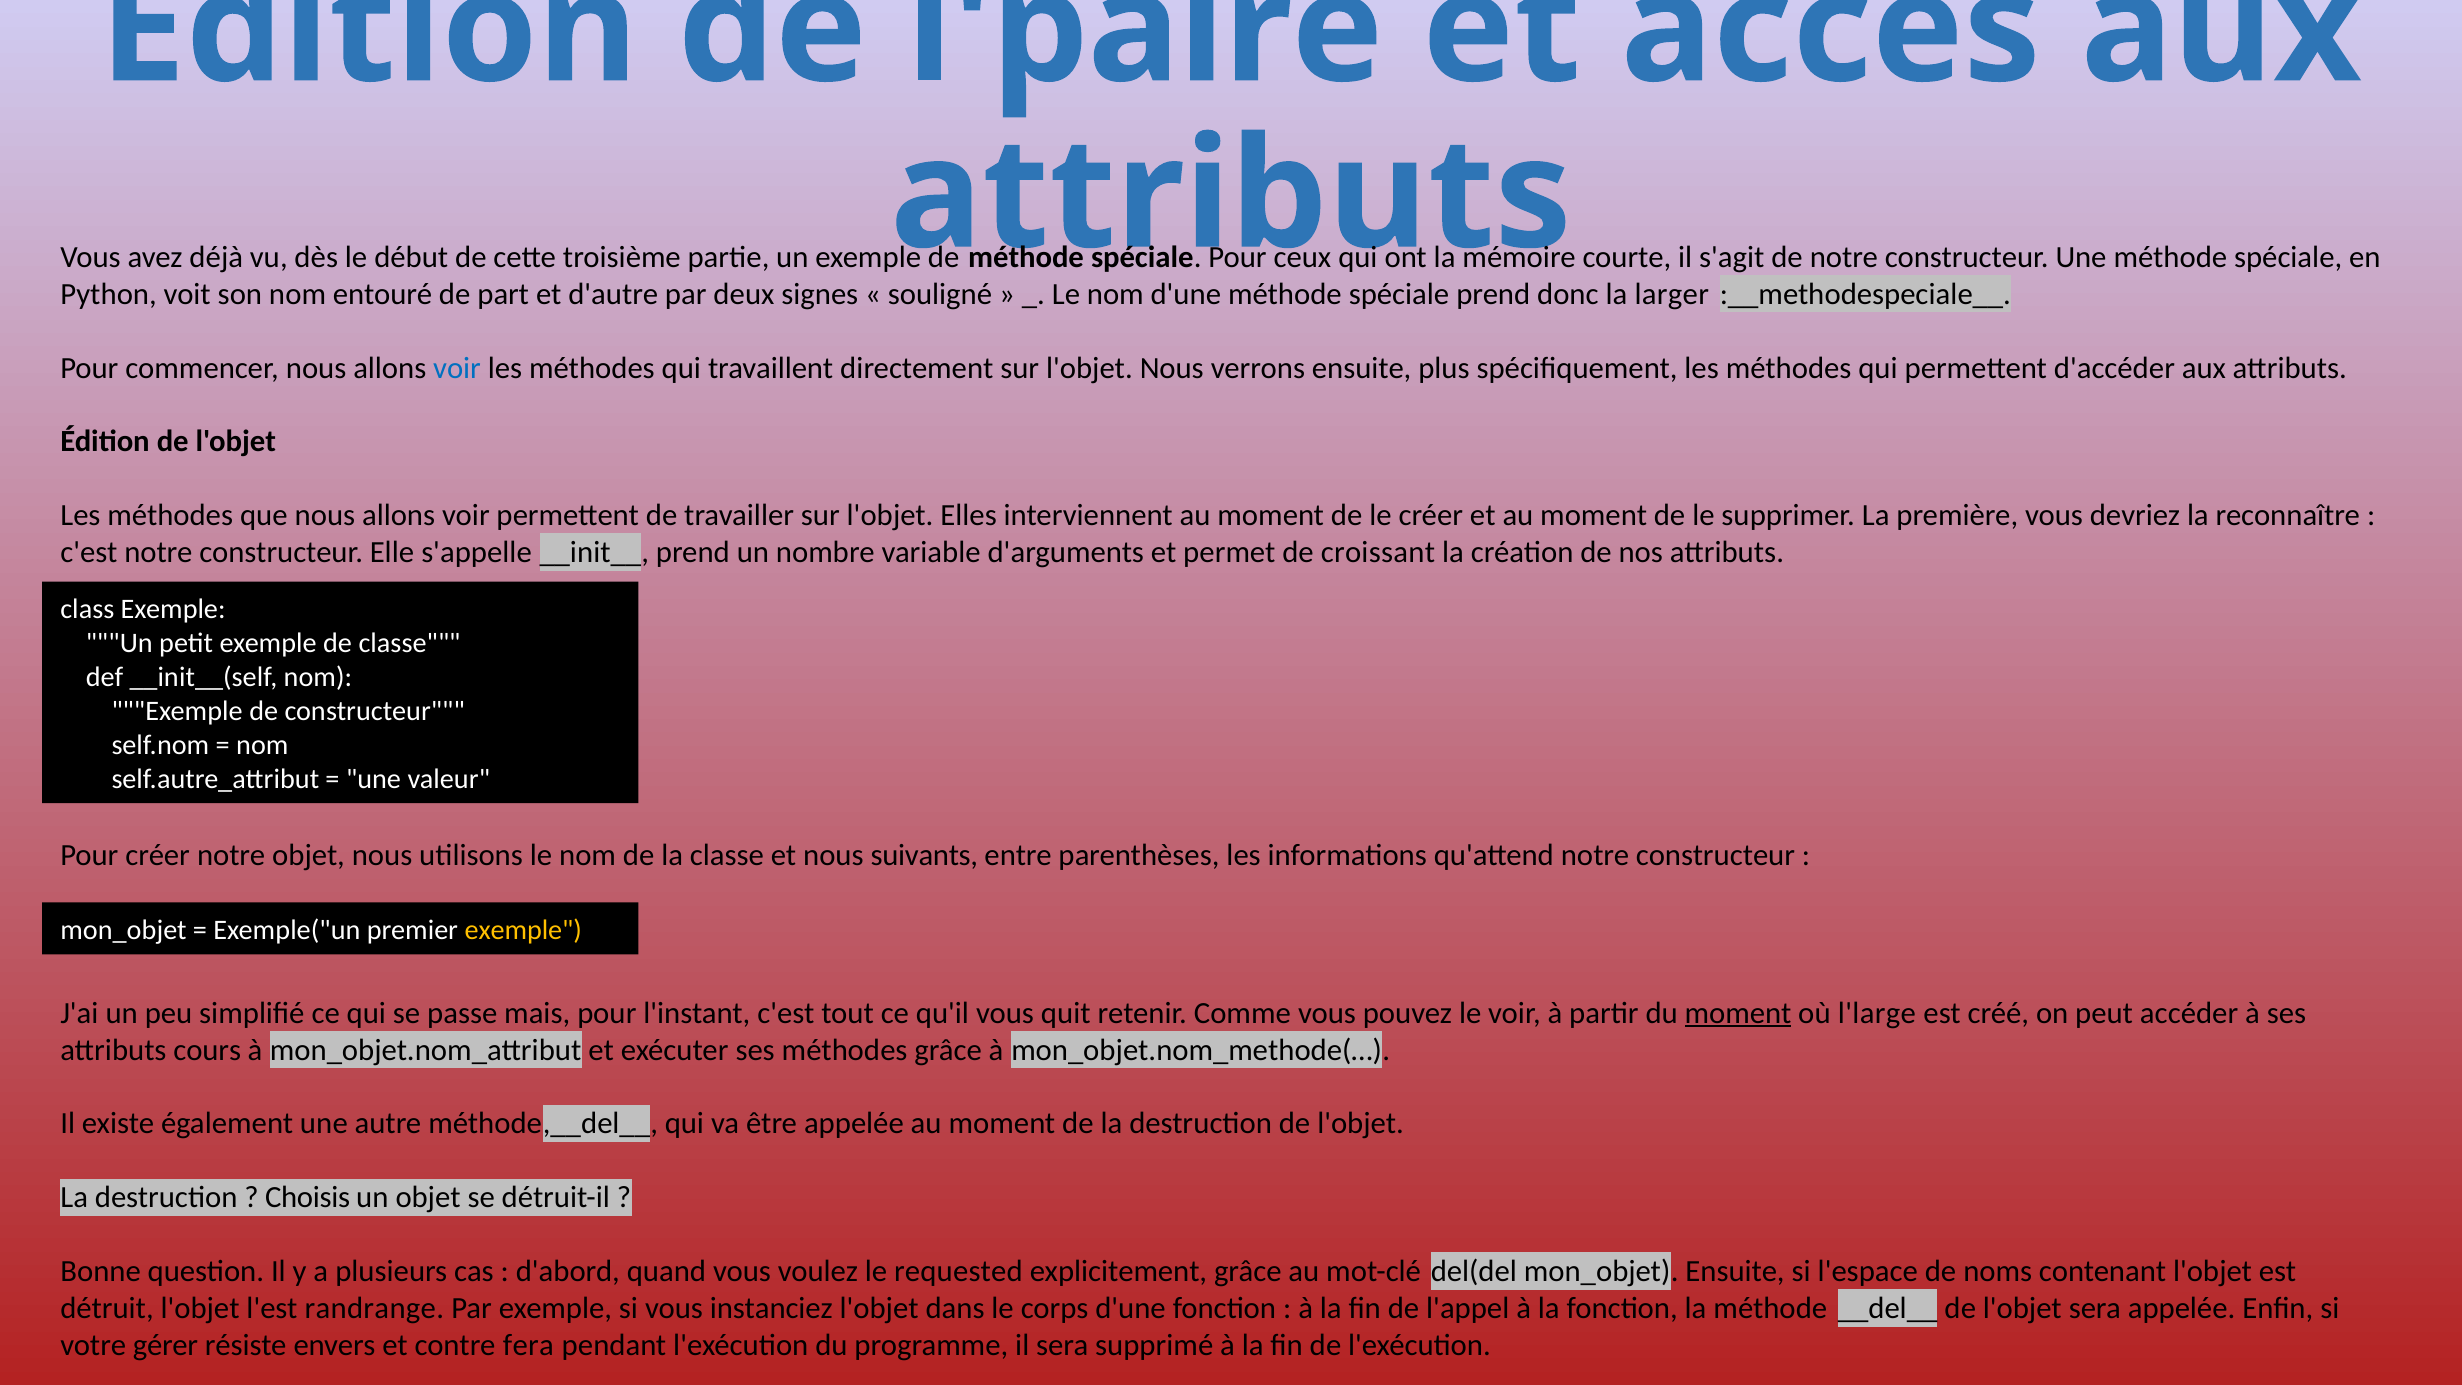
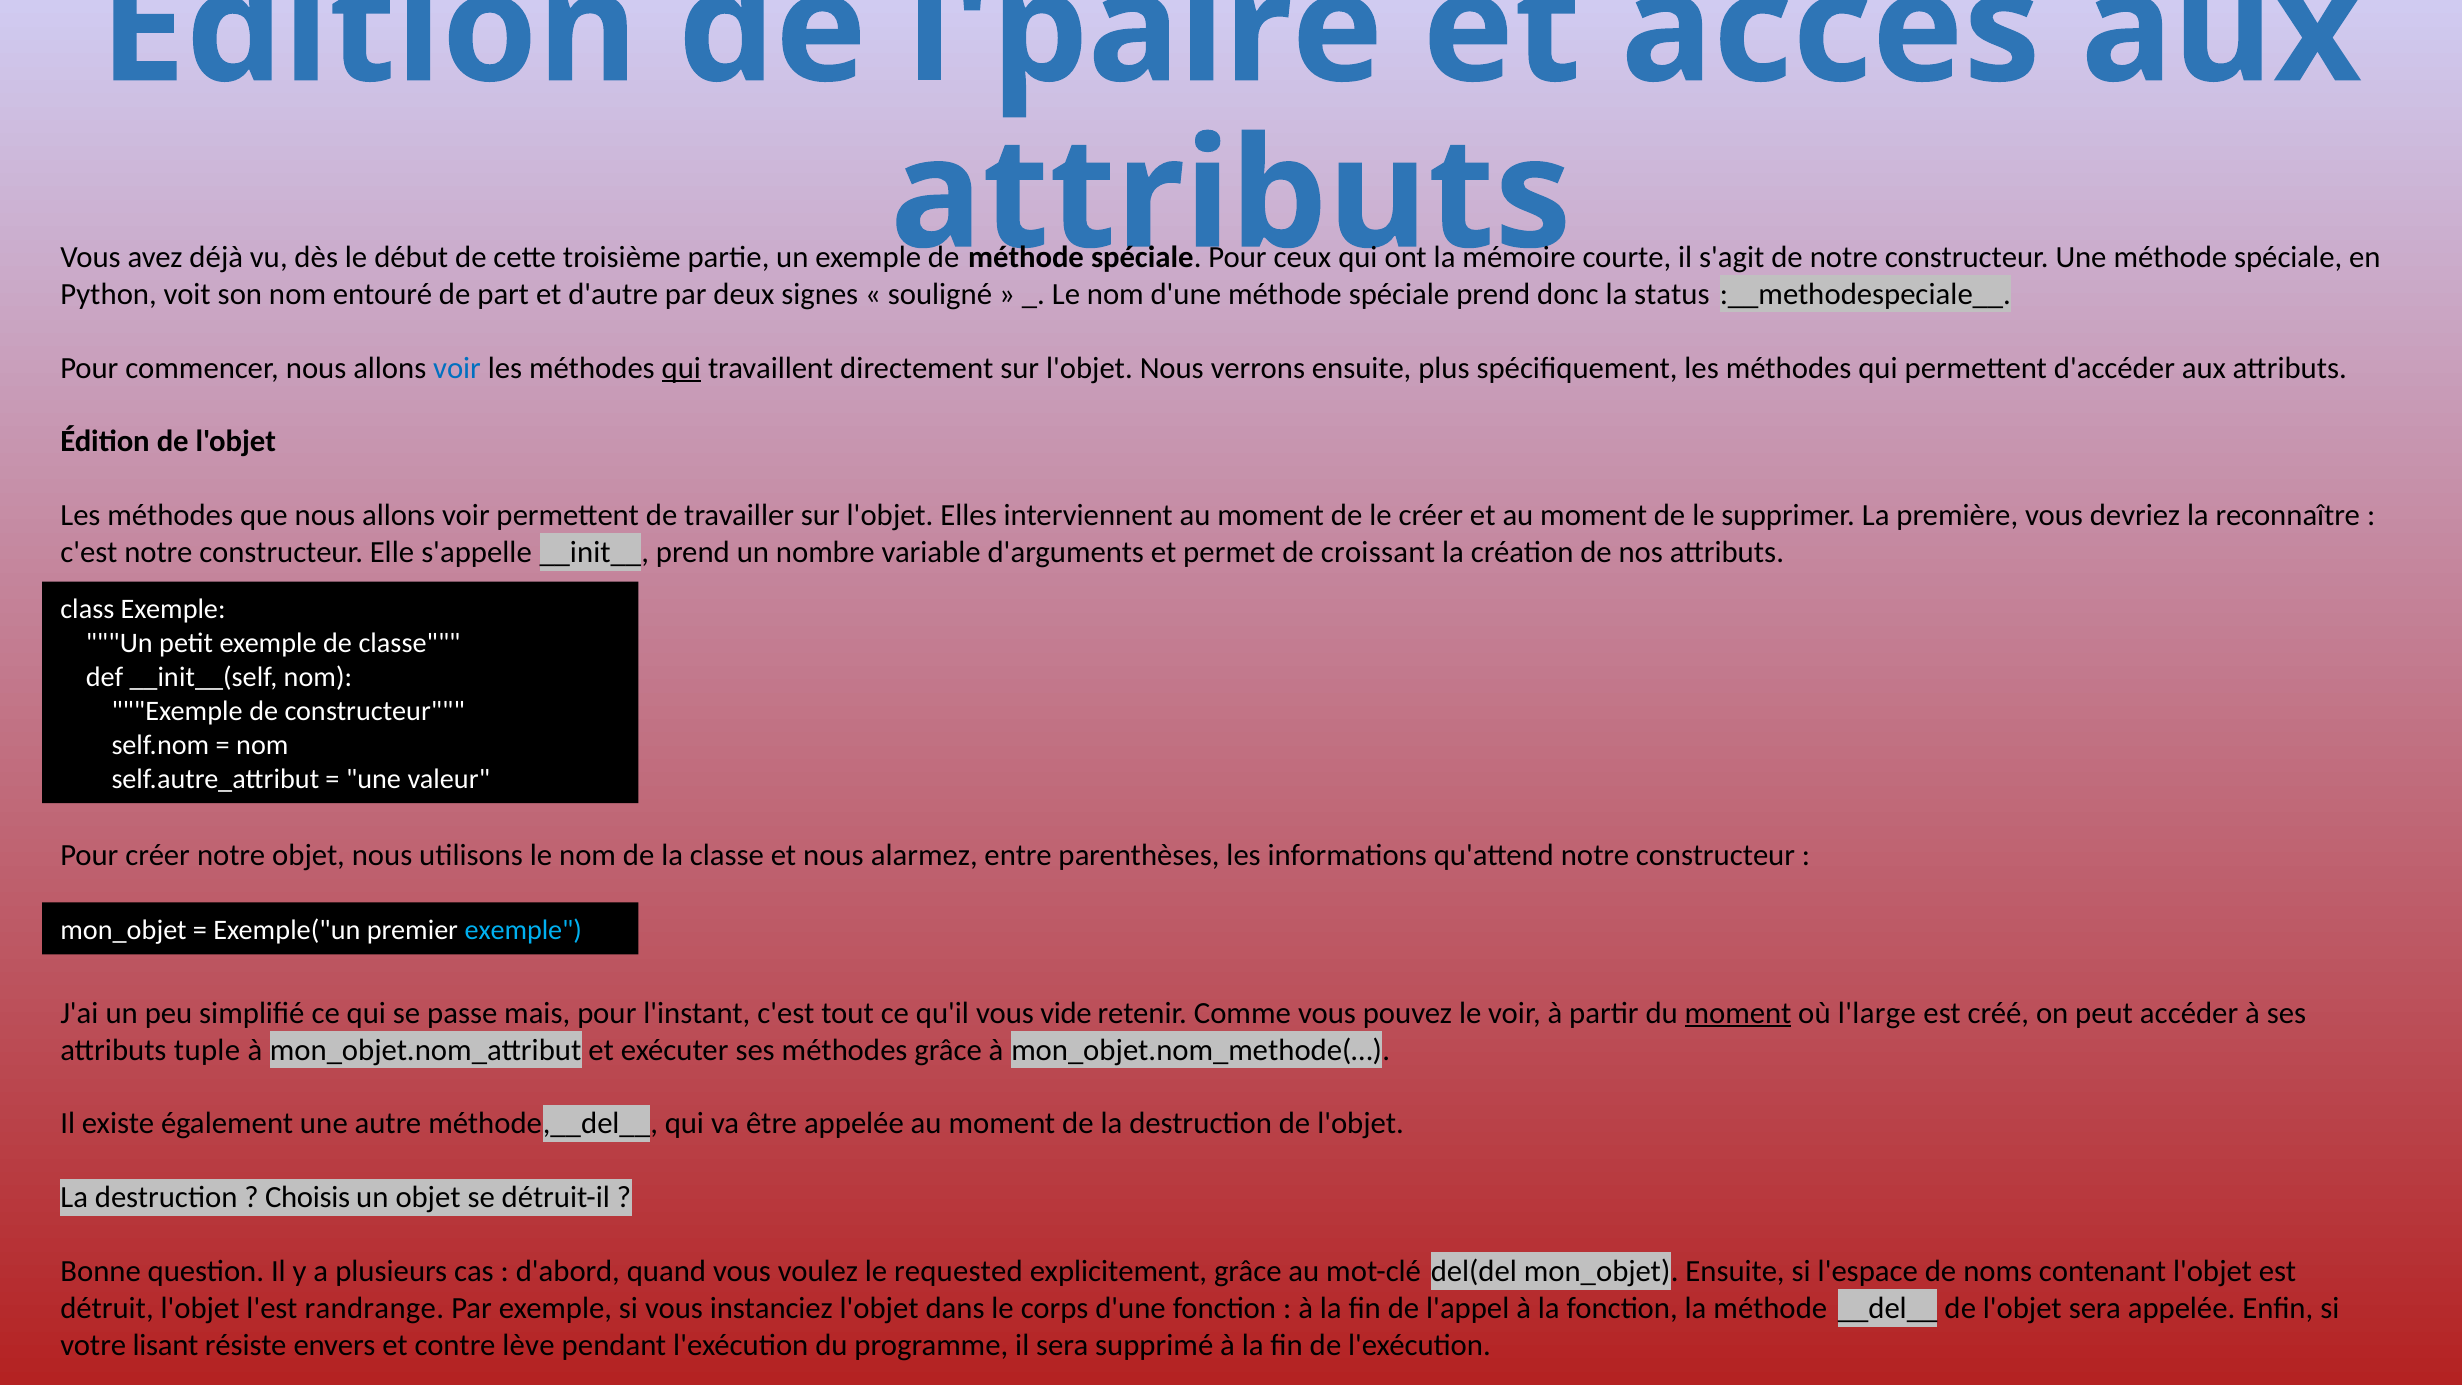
larger: larger -> status
qui at (681, 368) underline: none -> present
suivants: suivants -> alarmez
exemple at (523, 930) colour: yellow -> light blue
quit: quit -> vide
cours: cours -> tuple
gérer: gérer -> lisant
fera: fera -> lève
